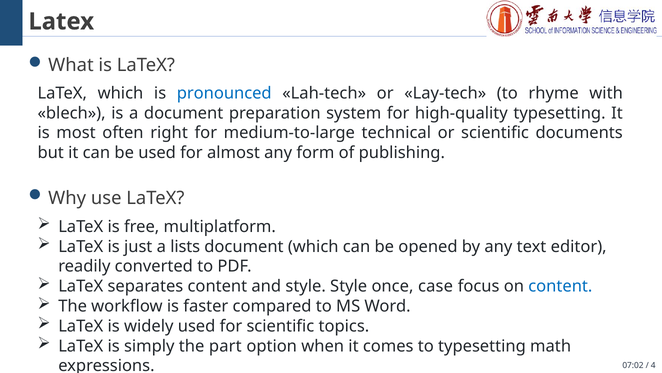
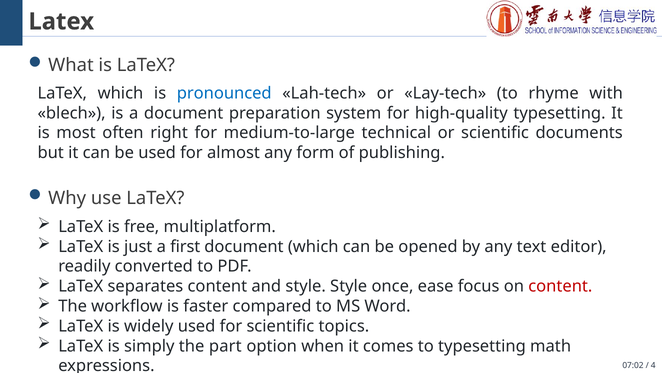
lists: lists -> first
case: case -> ease
content at (560, 286) colour: blue -> red
